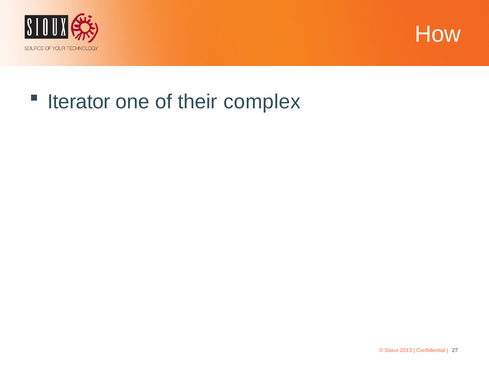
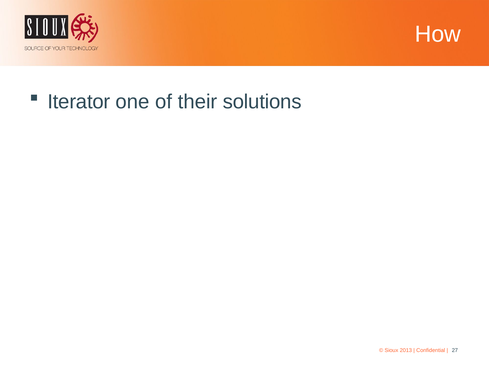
complex: complex -> solutions
